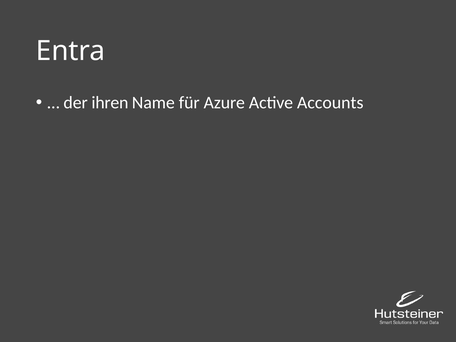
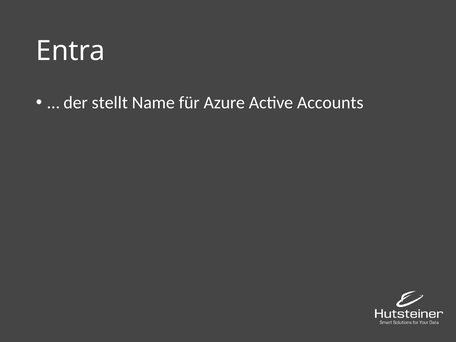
ihren: ihren -> stellt
